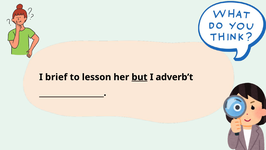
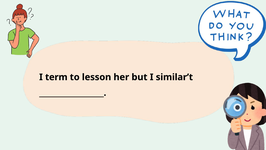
brief: brief -> term
but underline: present -> none
adverb’t: adverb’t -> similar’t
